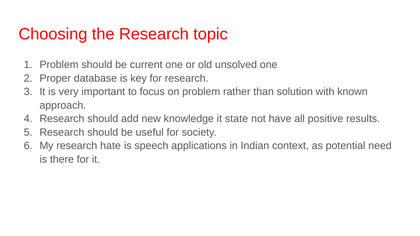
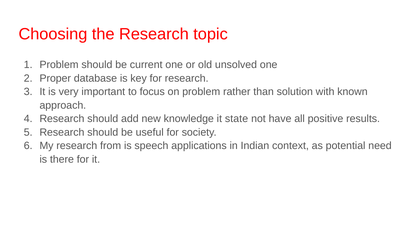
hate: hate -> from
